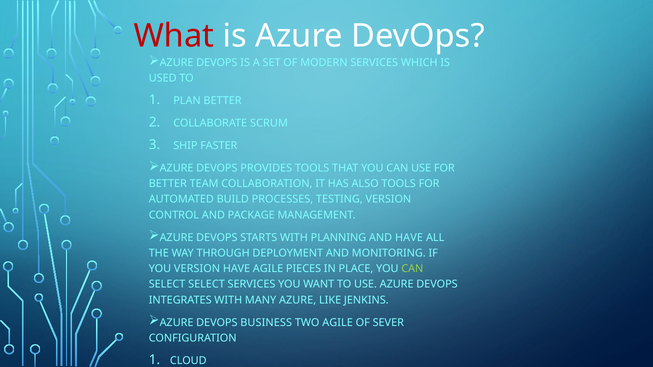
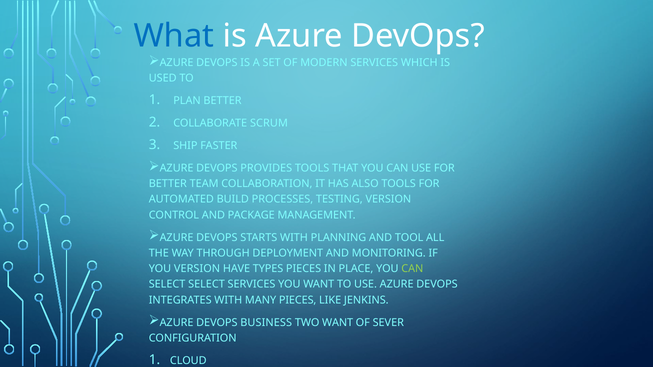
What colour: red -> blue
AND HAVE: HAVE -> TOOL
HAVE AGILE: AGILE -> TYPES
MANY AZURE: AZURE -> PIECES
TWO AGILE: AGILE -> WANT
